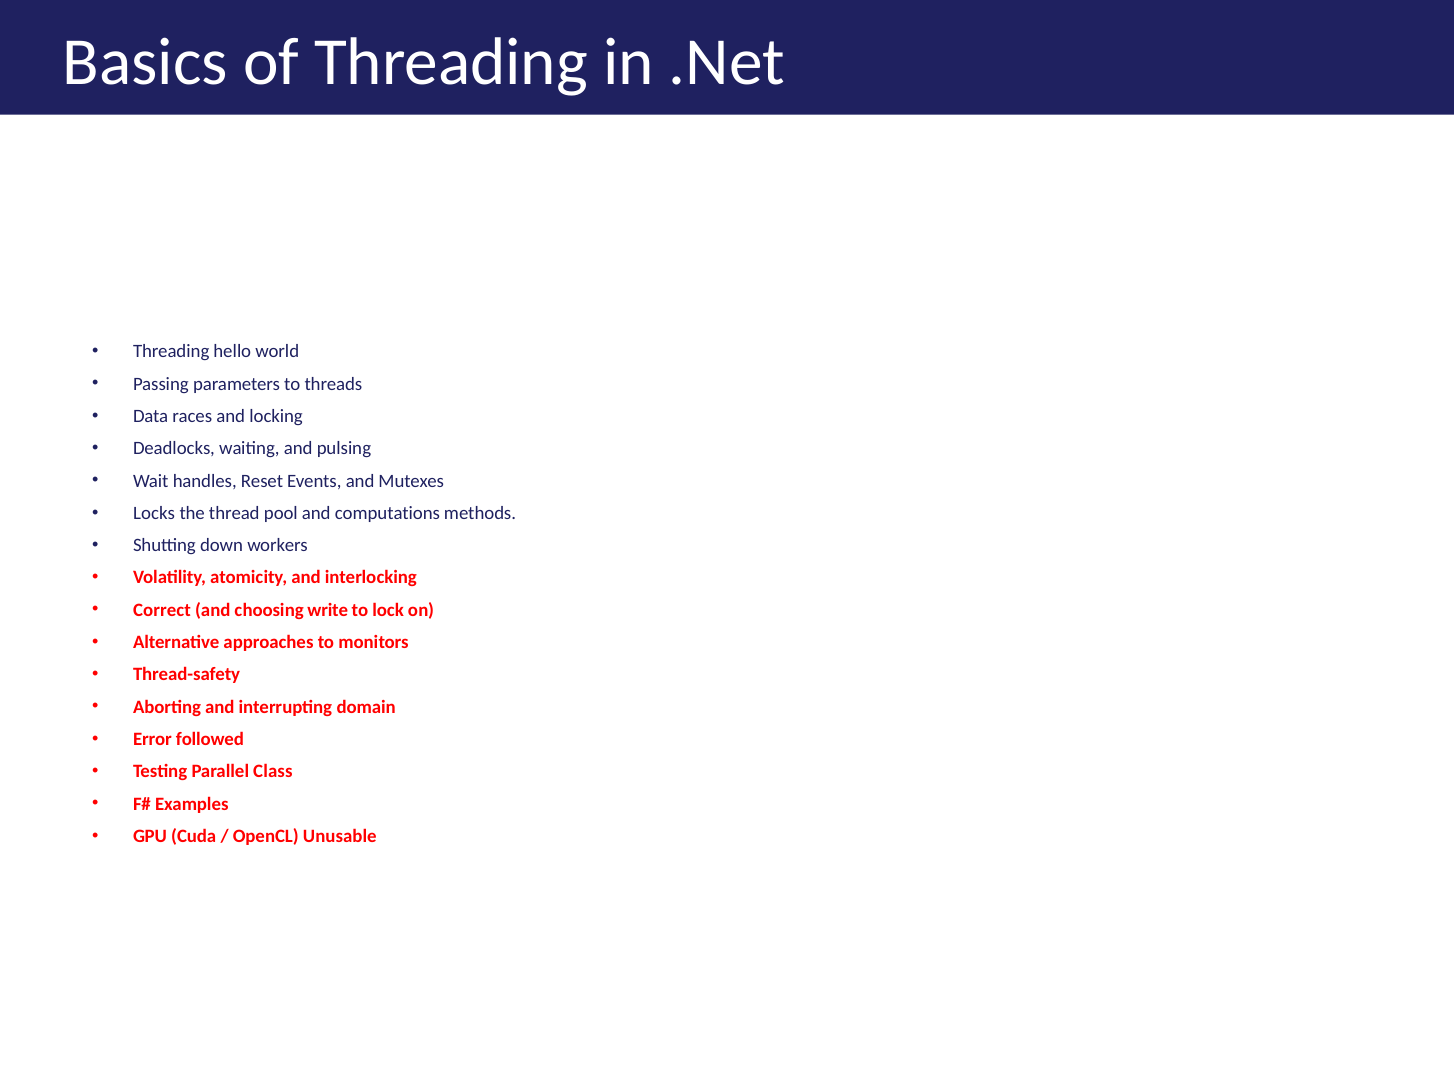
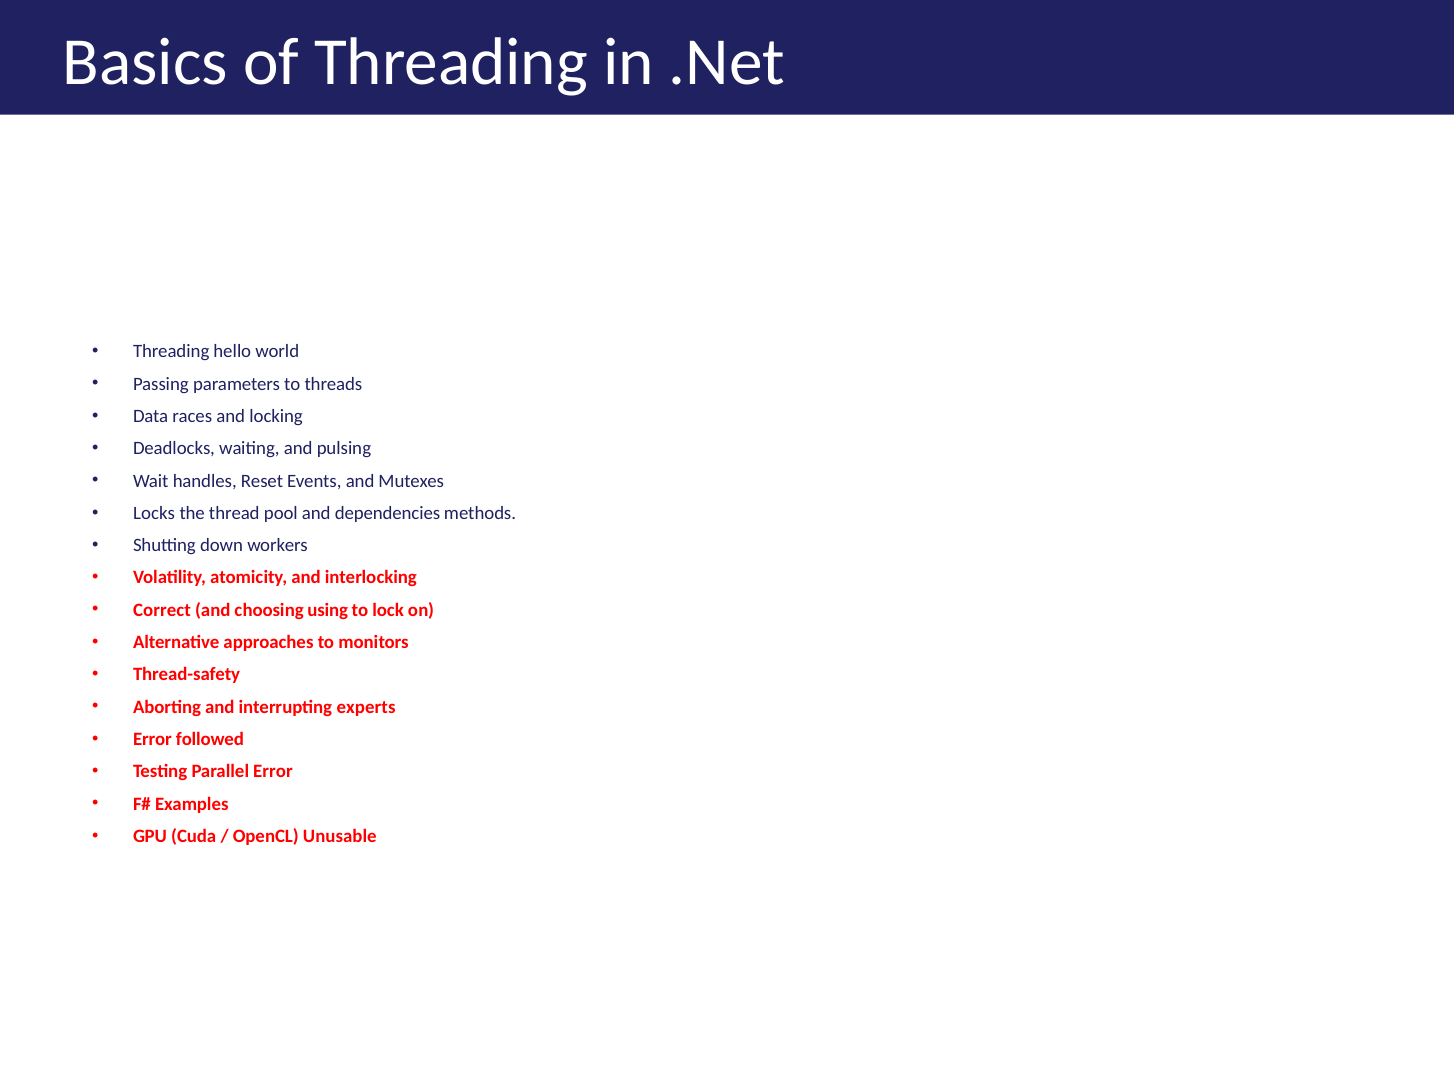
computations: computations -> dependencies
write: write -> using
domain: domain -> experts
Parallel Class: Class -> Error
